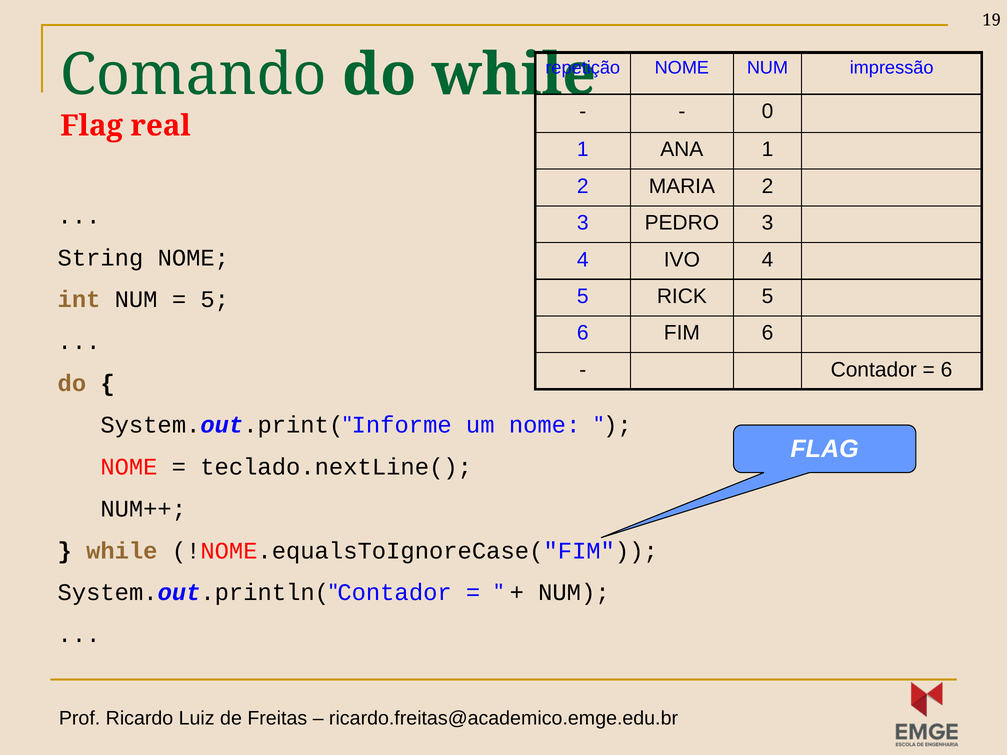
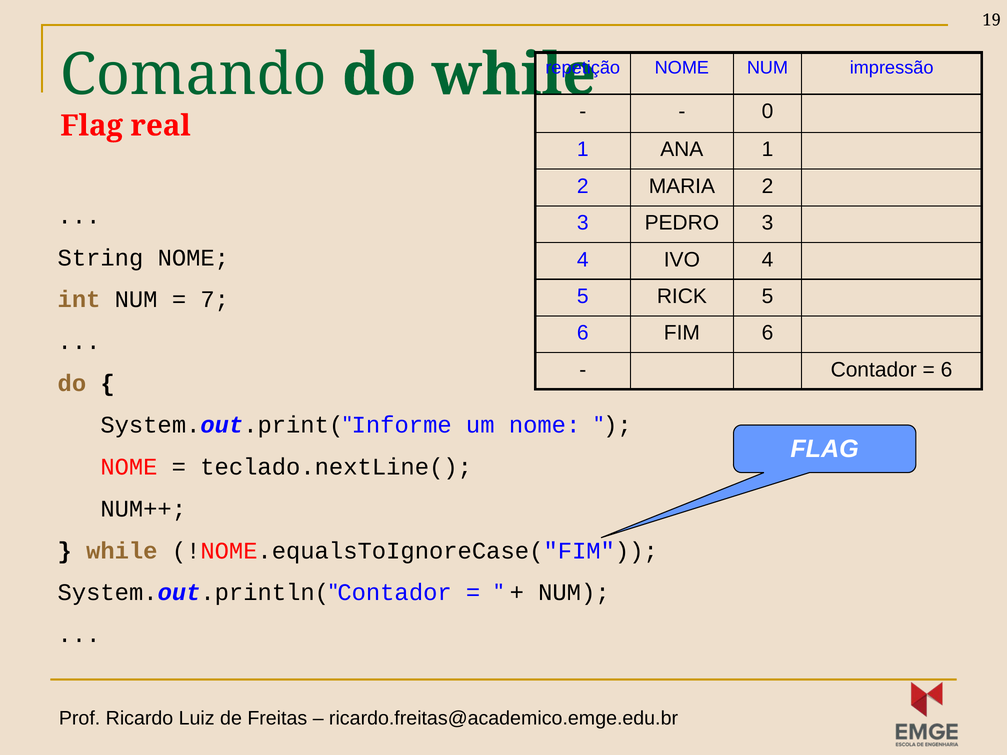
5 at (215, 300): 5 -> 7
